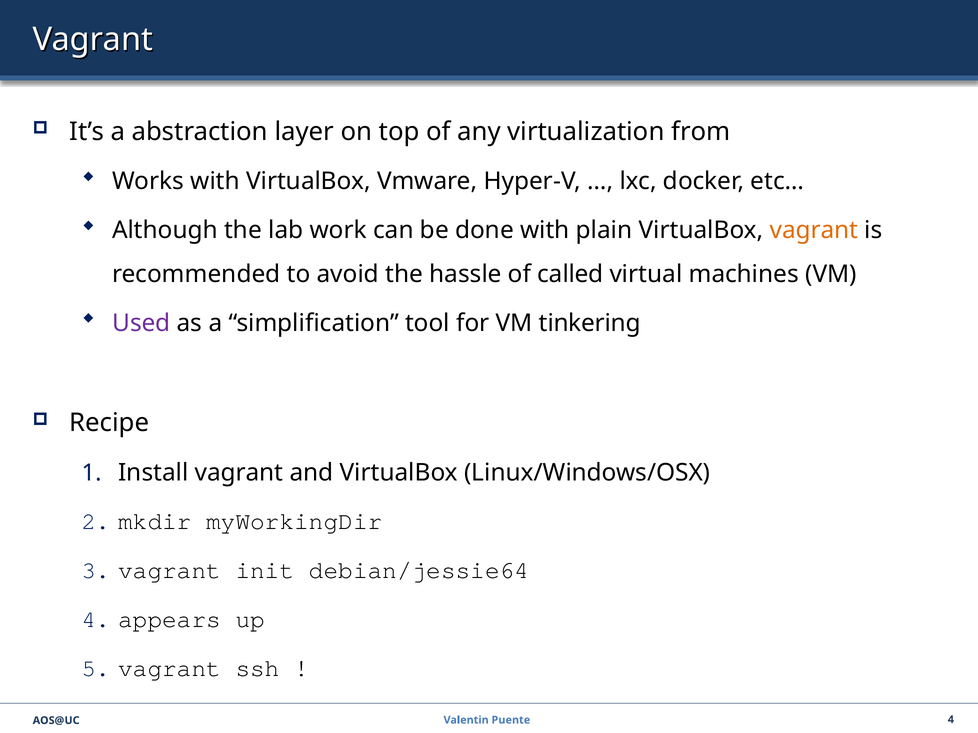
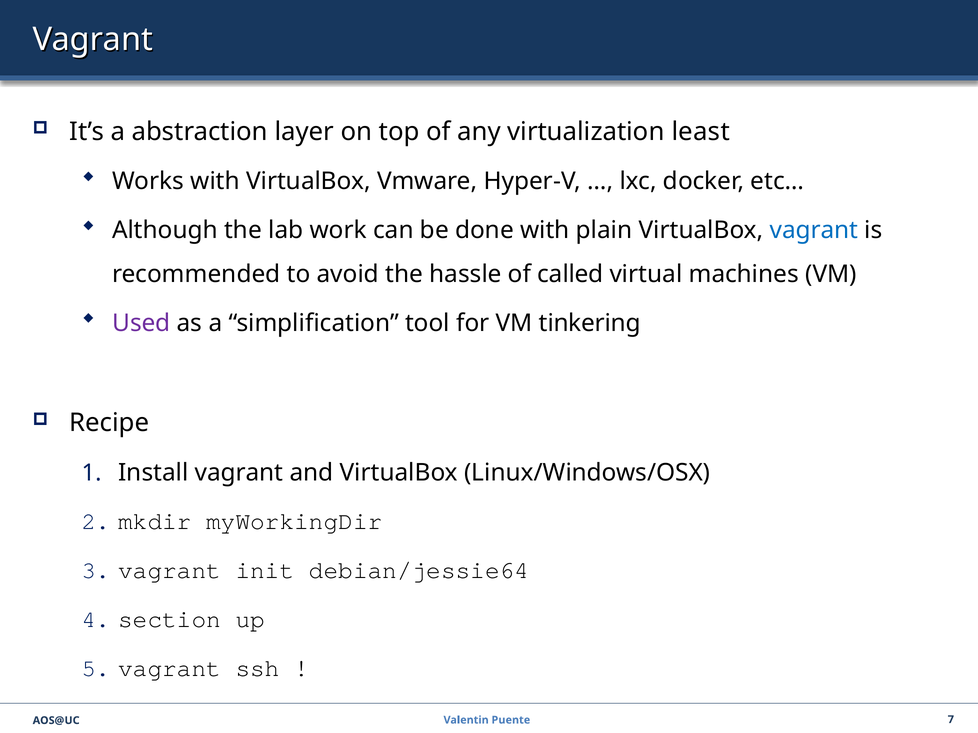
from: from -> least
vagrant at (814, 230) colour: orange -> blue
appears: appears -> section
AOS@UC 4: 4 -> 7
